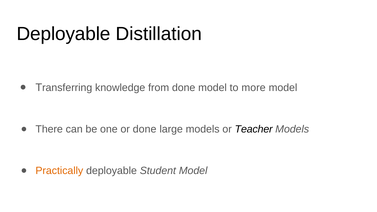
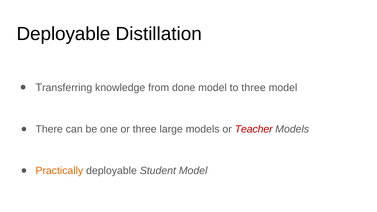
to more: more -> three
or done: done -> three
Teacher colour: black -> red
